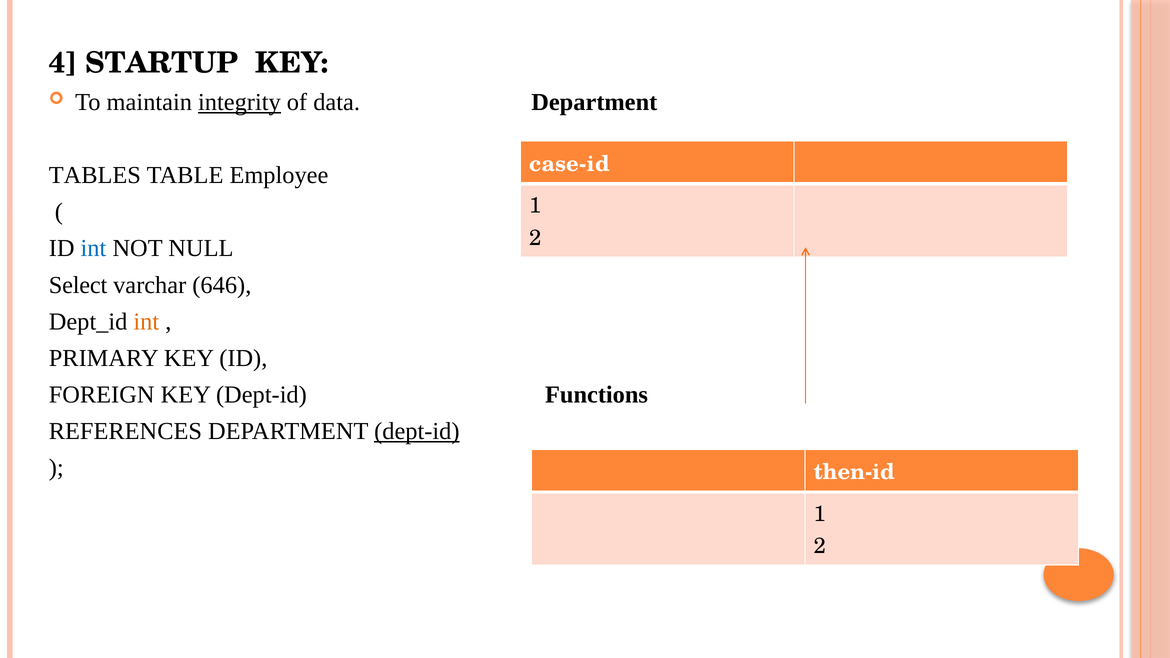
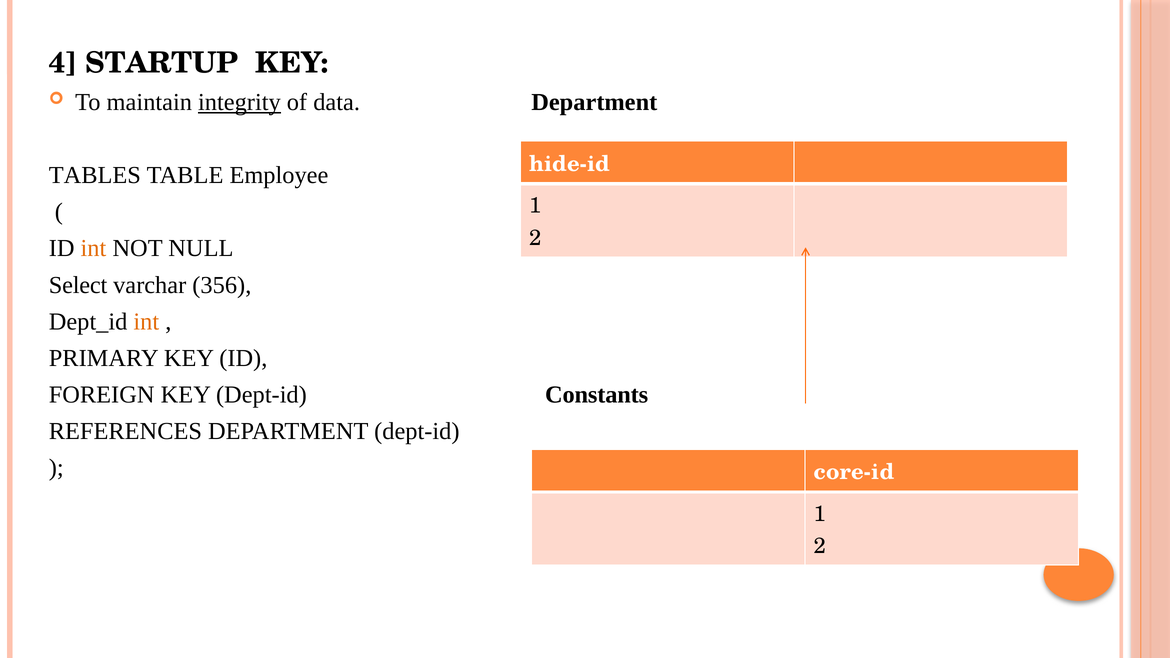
case-id: case-id -> hide-id
int at (93, 248) colour: blue -> orange
646: 646 -> 356
Functions: Functions -> Constants
dept-id at (417, 431) underline: present -> none
then-id: then-id -> core-id
